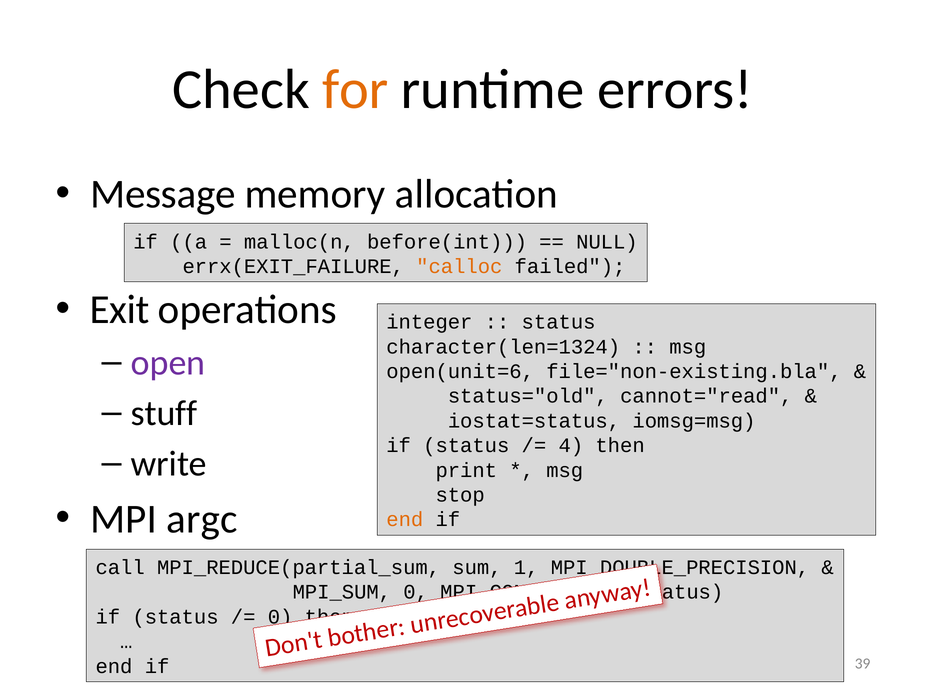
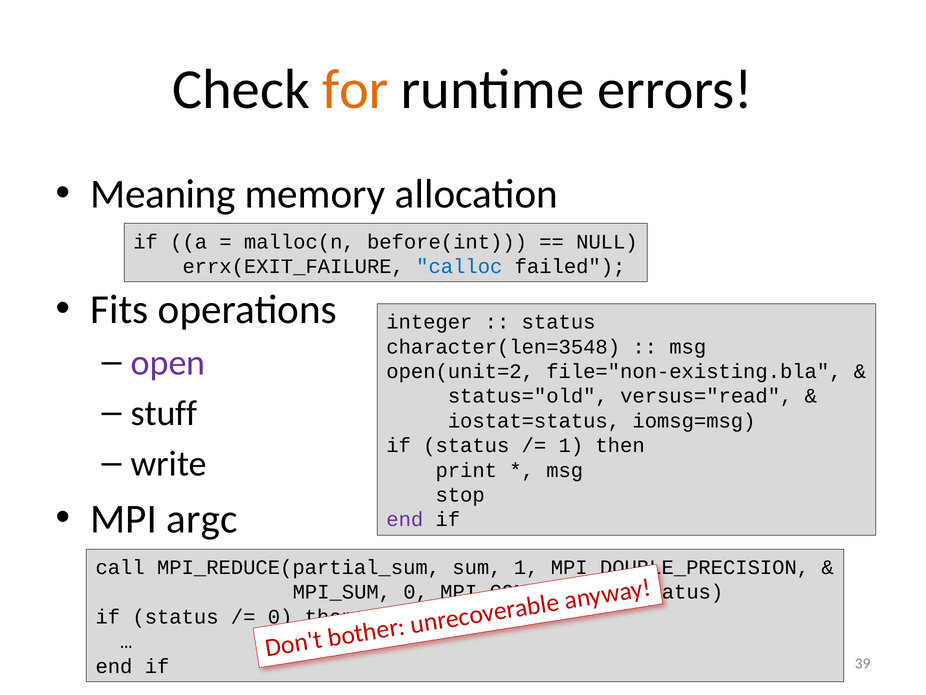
Message: Message -> Meaning
calloc colour: orange -> blue
Exit: Exit -> Fits
character(len=1324: character(len=1324 -> character(len=3548
open(unit=6: open(unit=6 -> open(unit=2
cannot="read: cannot="read -> versus="read
4 at (571, 445): 4 -> 1
end at (405, 519) colour: orange -> purple
